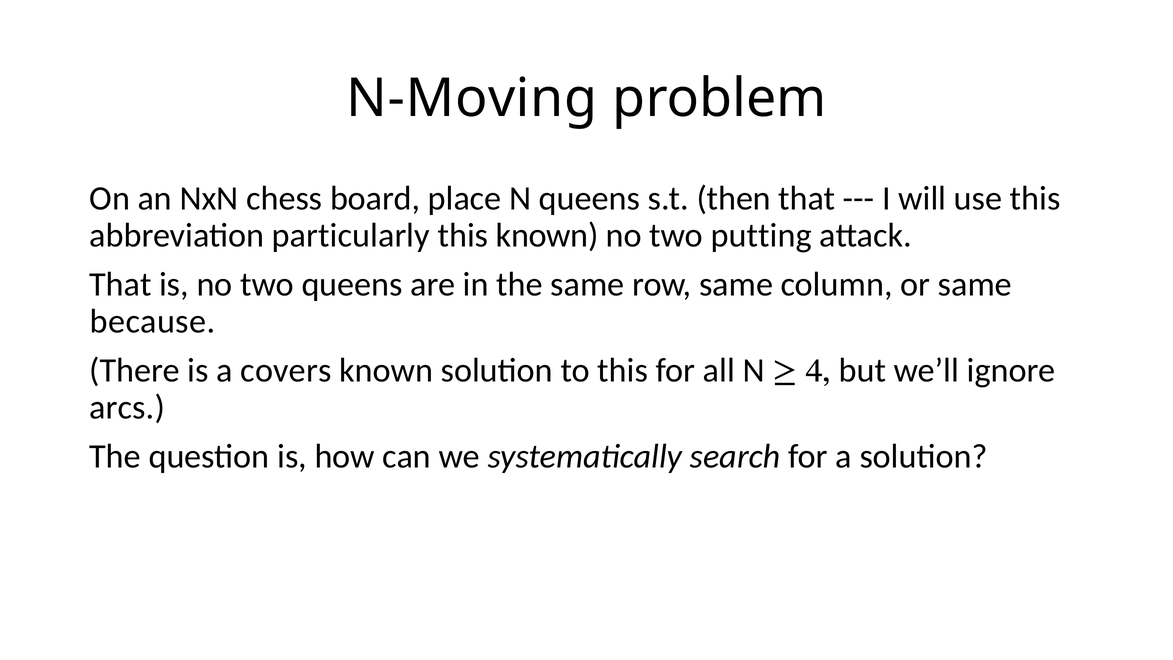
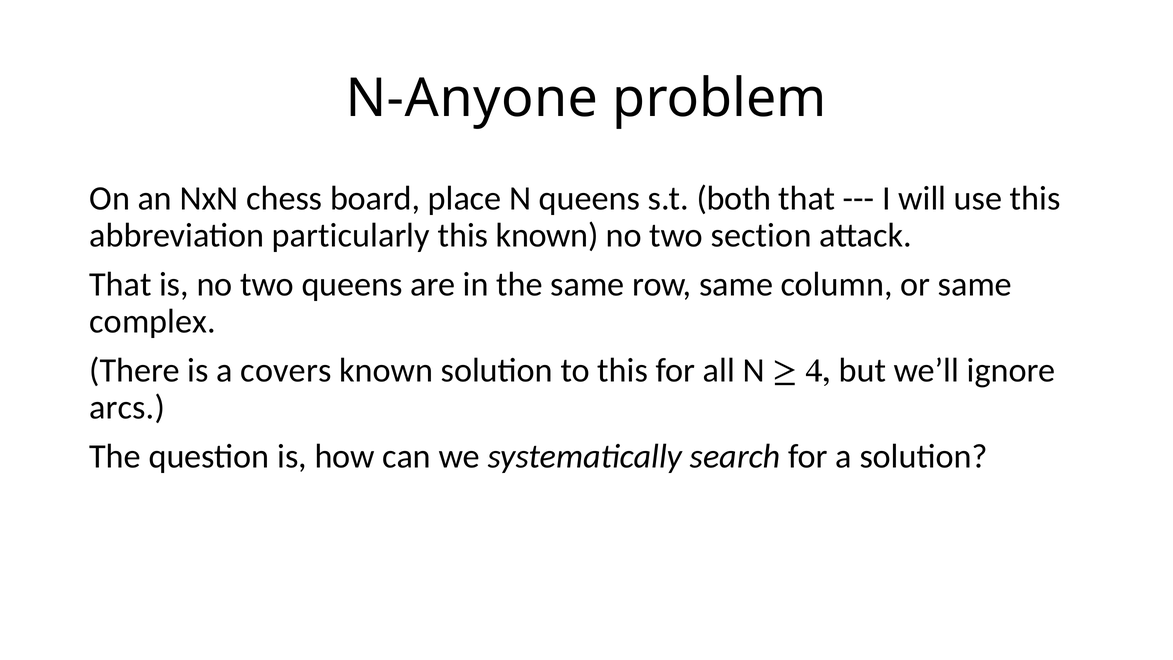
N-Moving: N-Moving -> N-Anyone
then: then -> both
putting: putting -> section
because: because -> complex
